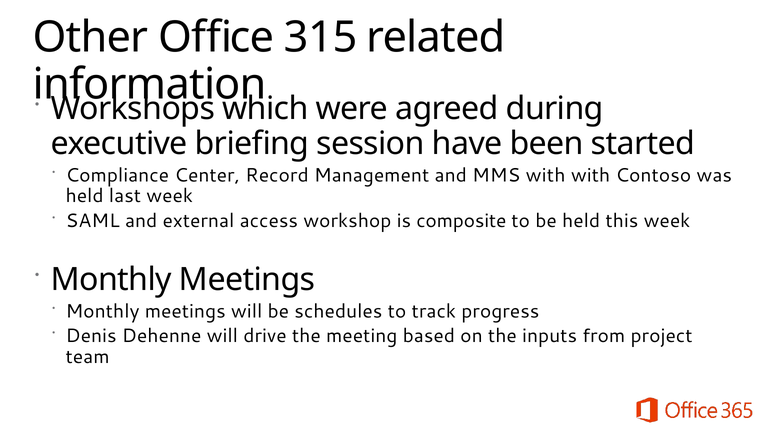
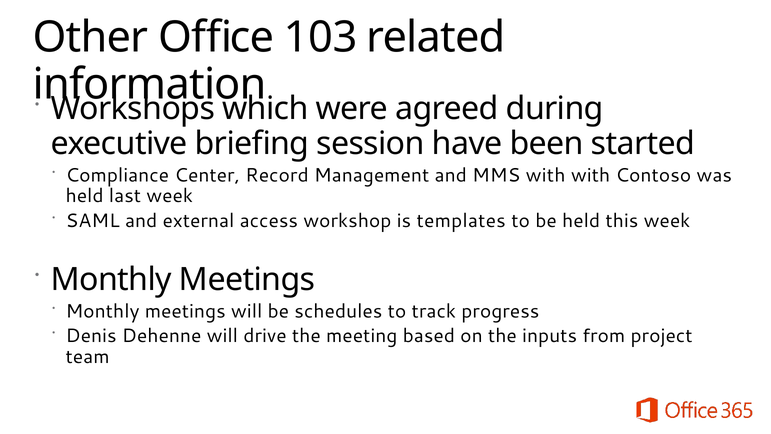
315: 315 -> 103
composite: composite -> templates
